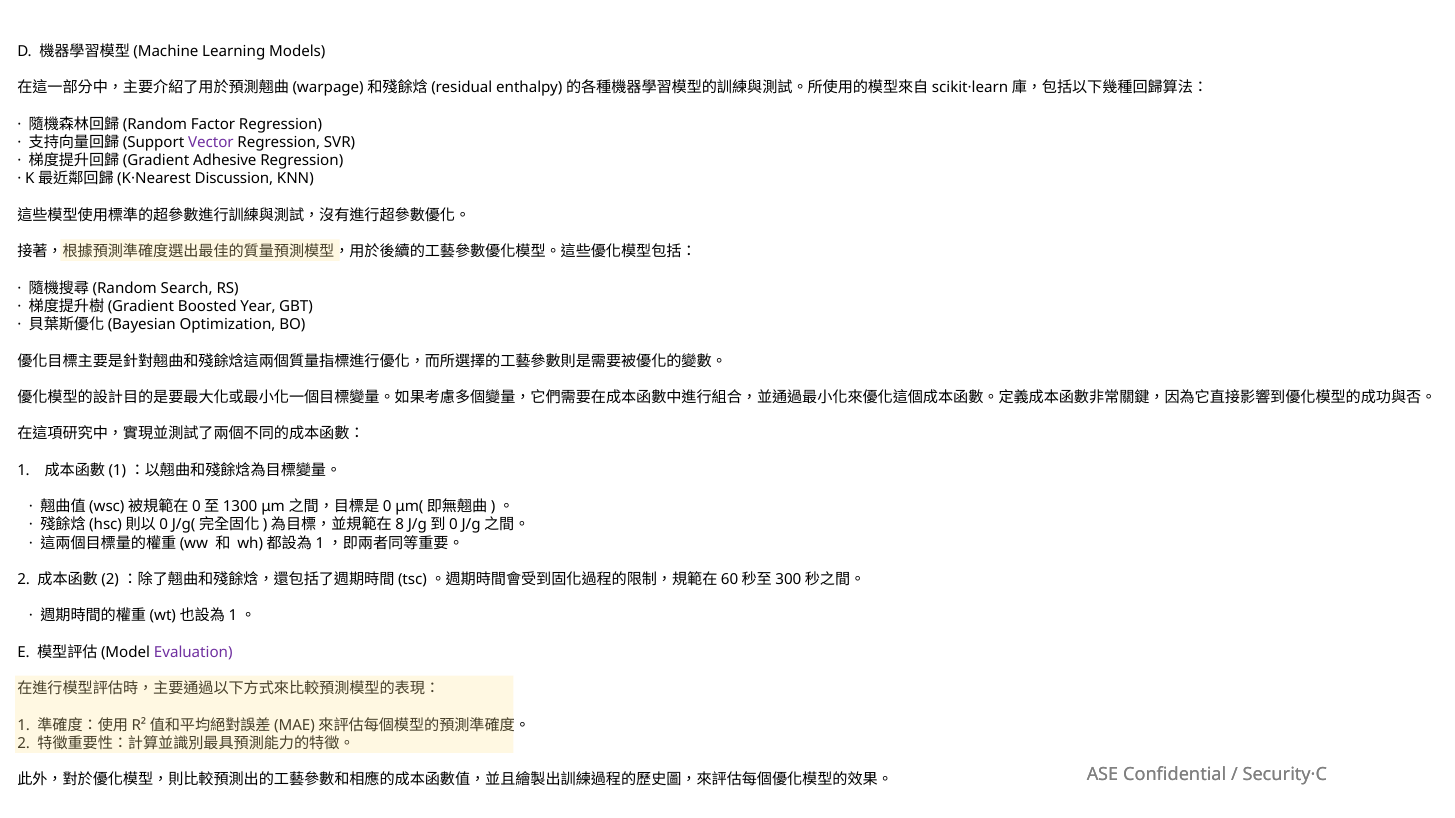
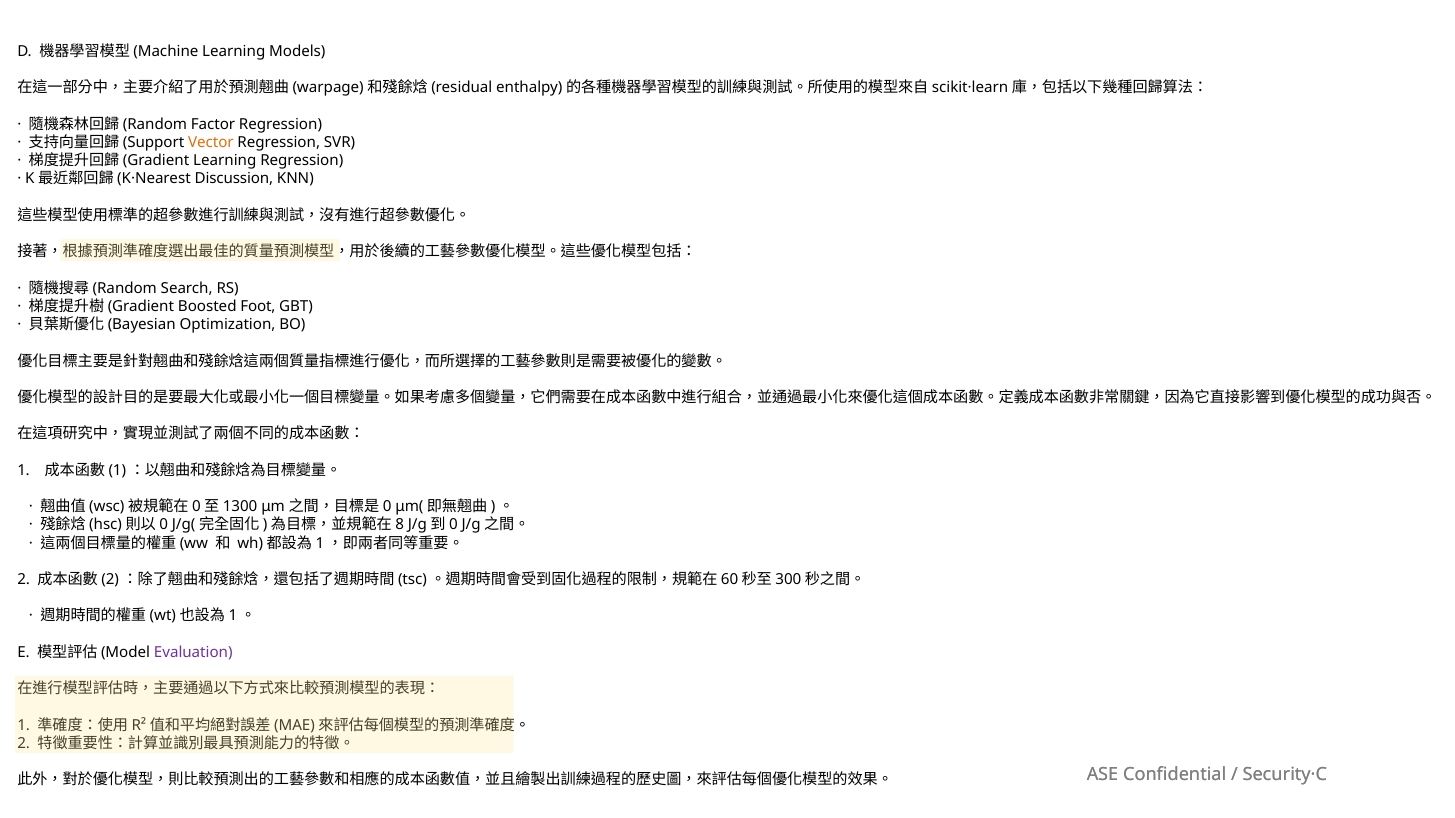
Vector colour: purple -> orange
Adhesive at (225, 161): Adhesive -> Learning
Year: Year -> Foot
